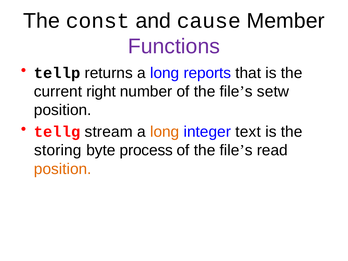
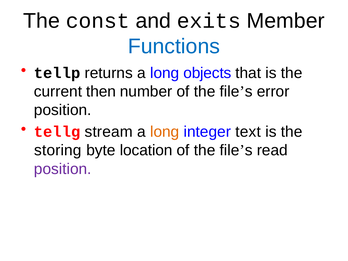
cause: cause -> exits
Functions colour: purple -> blue
reports: reports -> objects
right: right -> then
setw: setw -> error
process: process -> location
position at (63, 169) colour: orange -> purple
